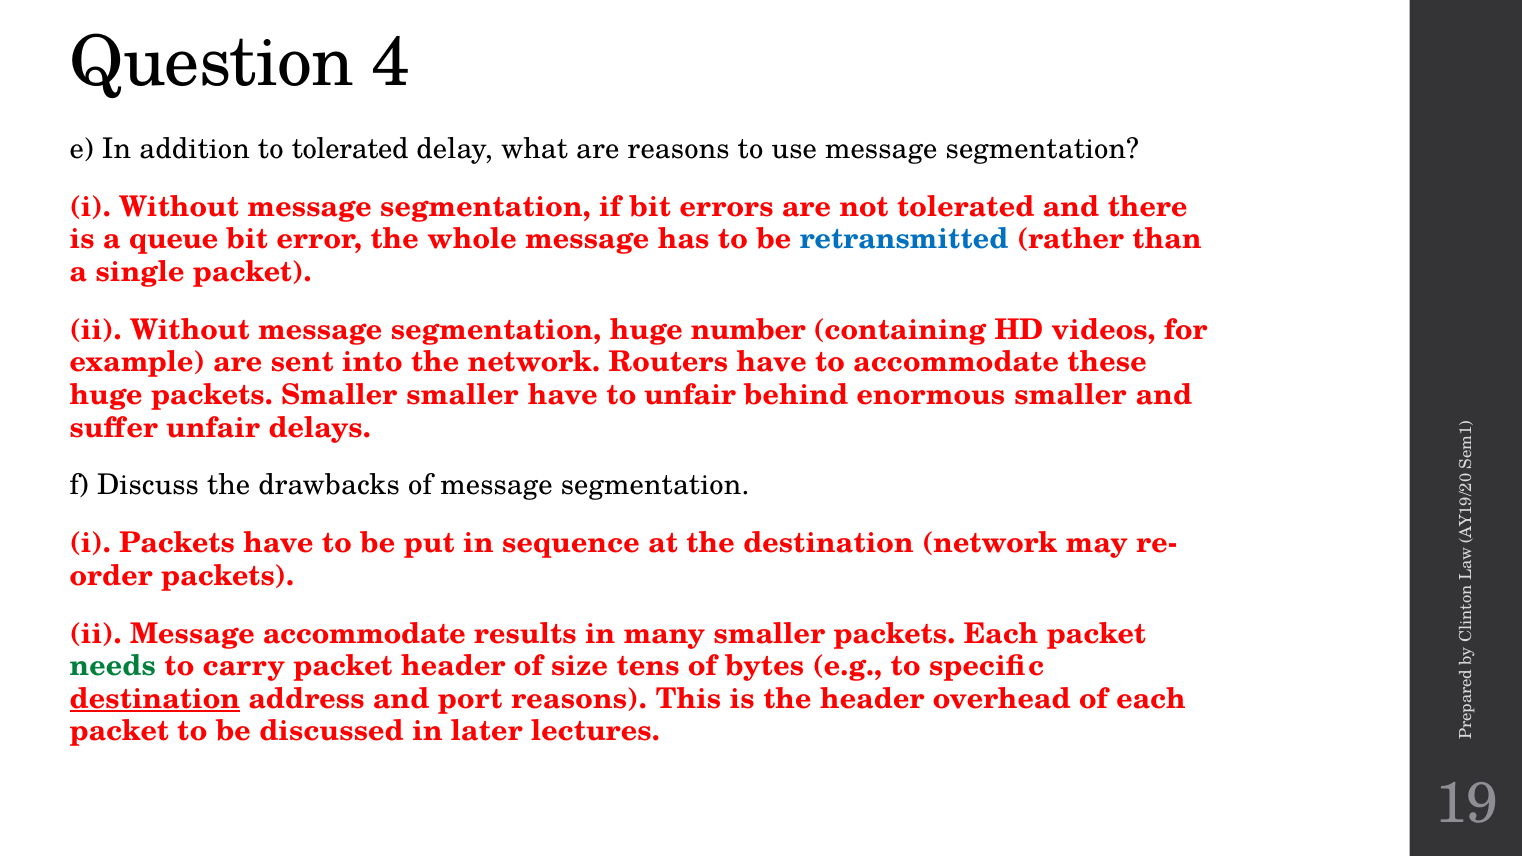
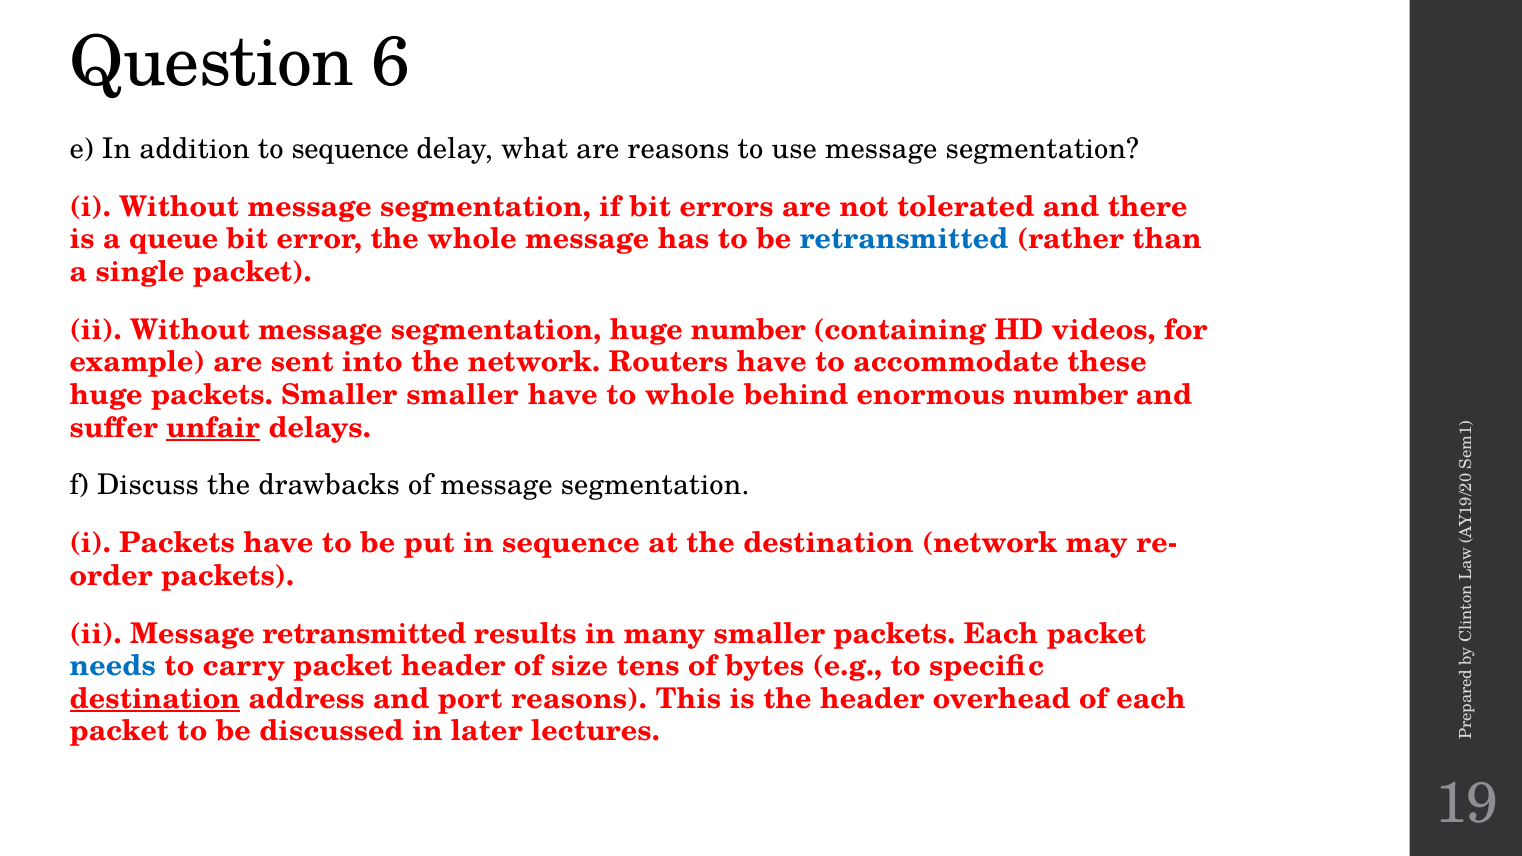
4: 4 -> 6
to tolerated: tolerated -> sequence
to unfair: unfair -> whole
enormous smaller: smaller -> number
unfair at (213, 428) underline: none -> present
Message accommodate: accommodate -> retransmitted
needs colour: green -> blue
